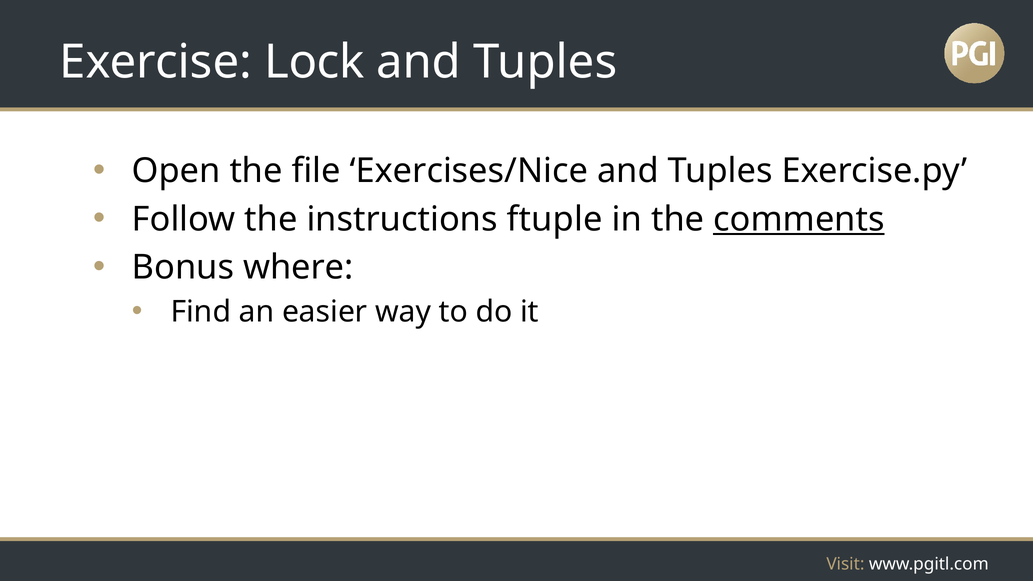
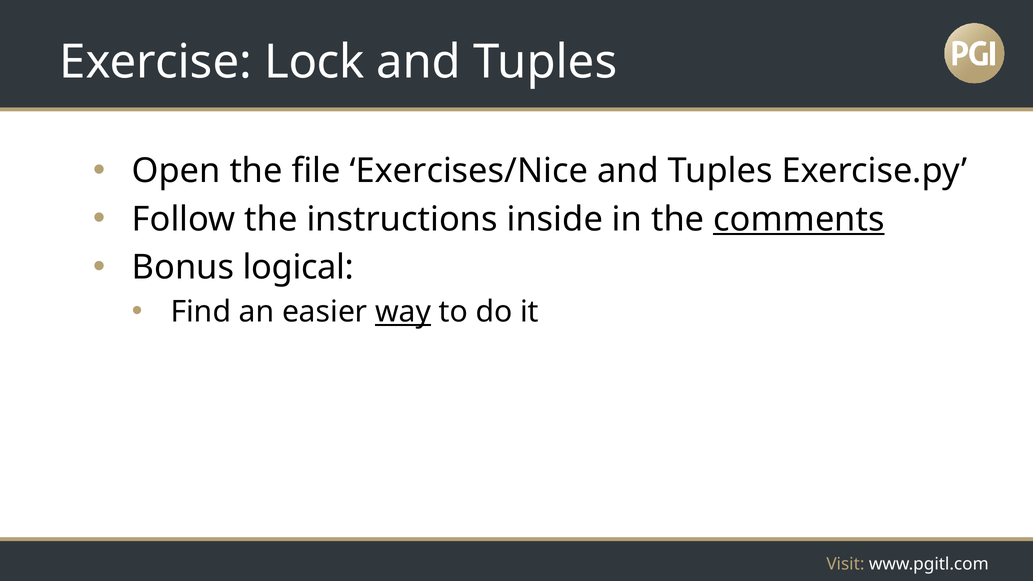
ftuple: ftuple -> inside
where: where -> logical
way underline: none -> present
